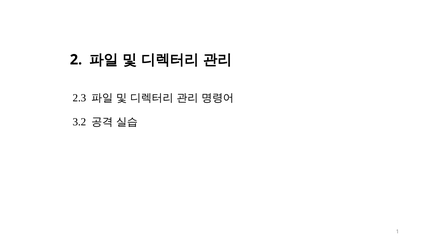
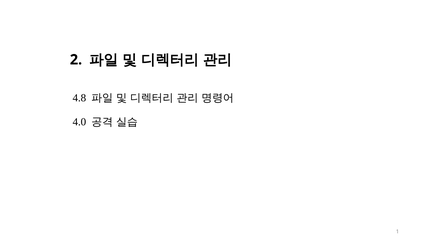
2.3: 2.3 -> 4.8
3.2: 3.2 -> 4.0
